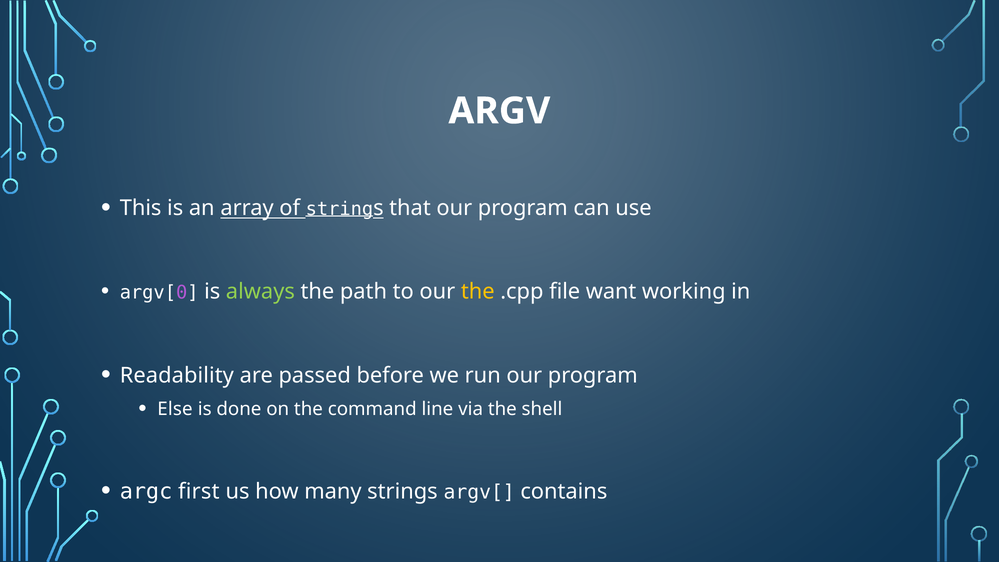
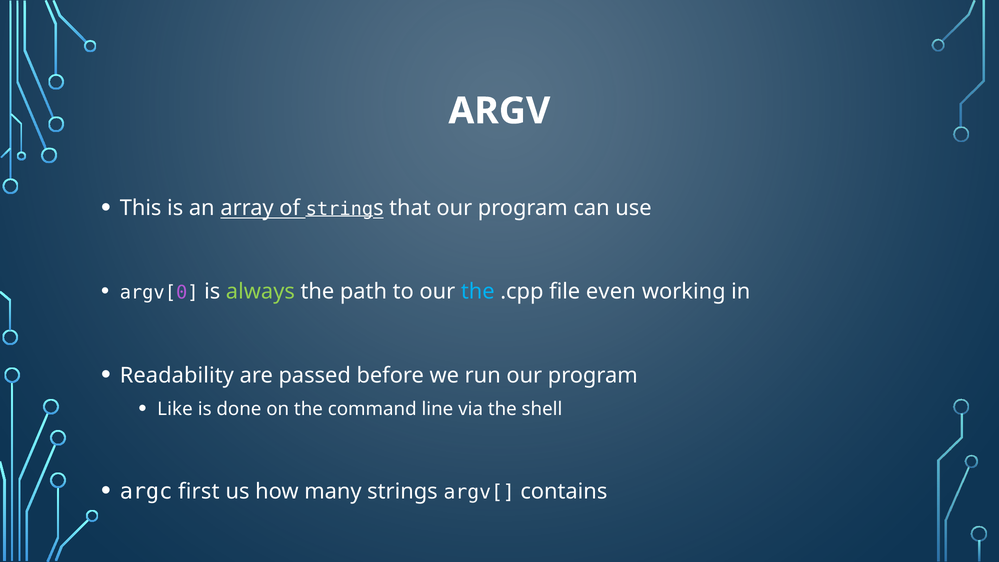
the at (478, 292) colour: yellow -> light blue
want: want -> even
Else: Else -> Like
